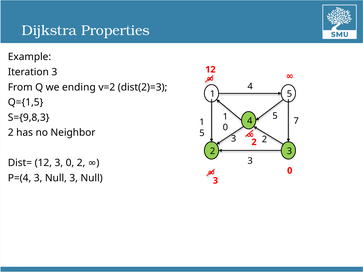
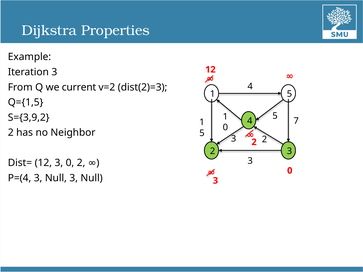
ending: ending -> current
S={9,8,3: S={9,8,3 -> S={3,9,2
